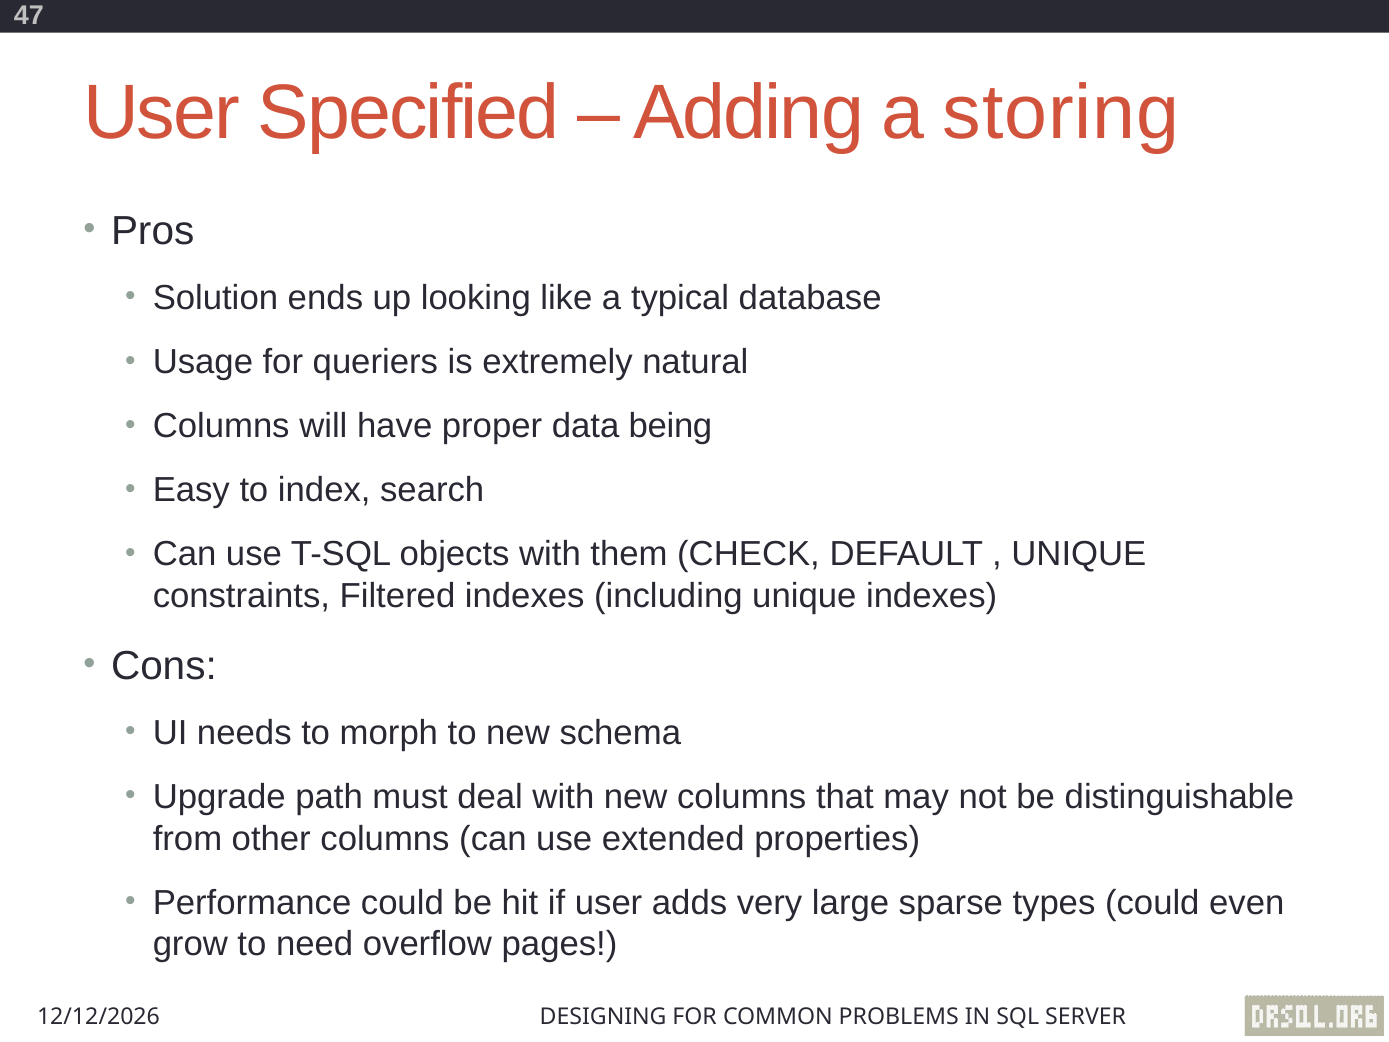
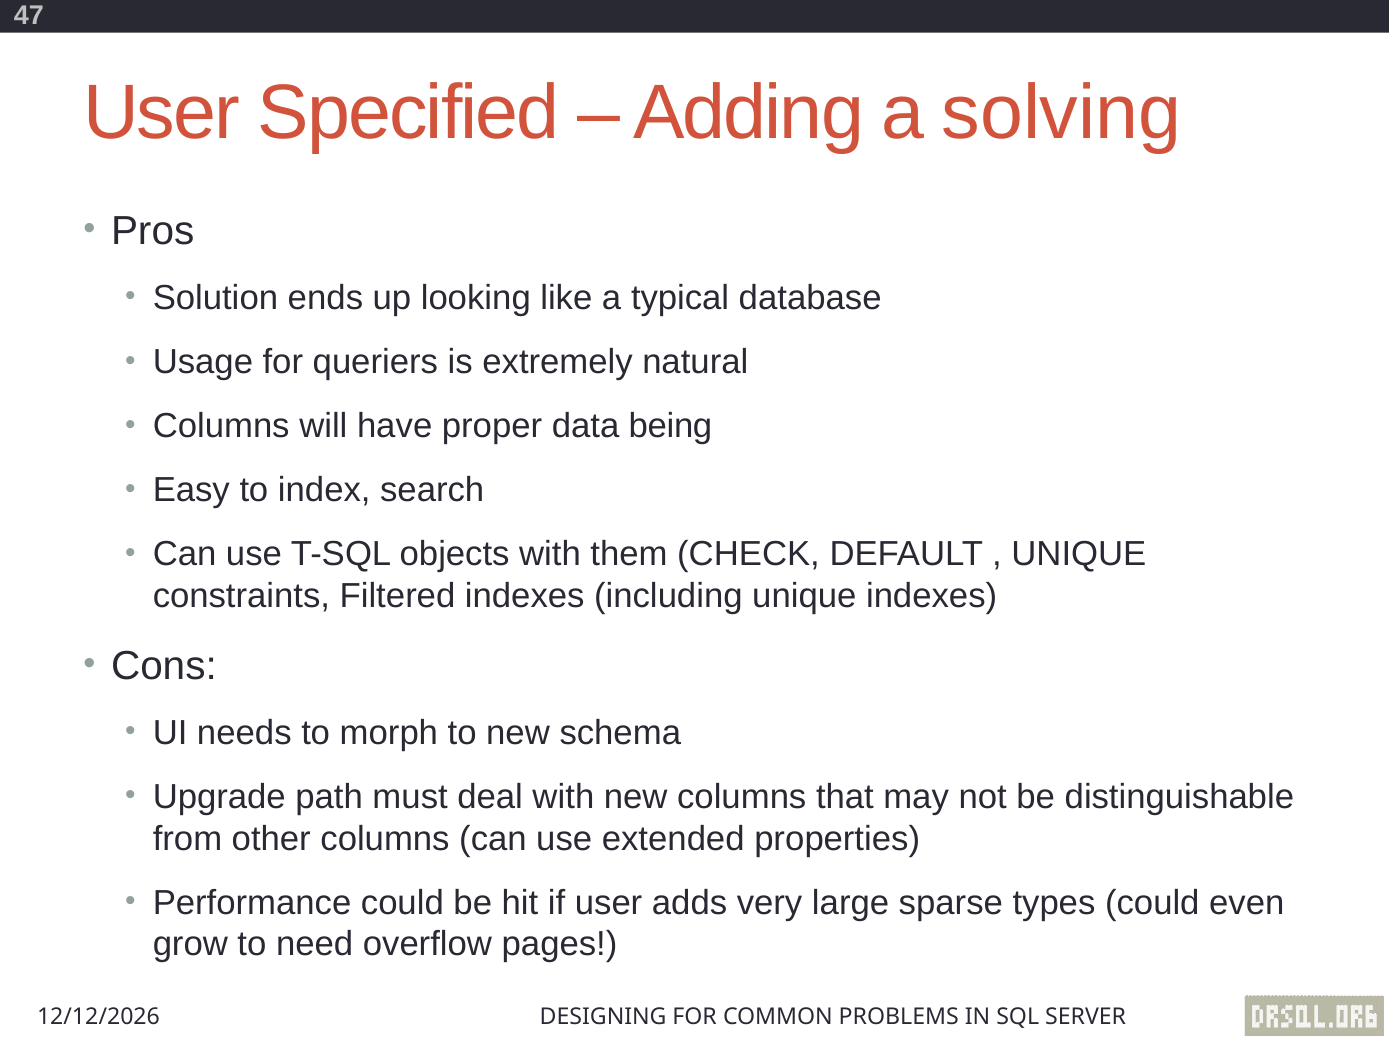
storing: storing -> solving
